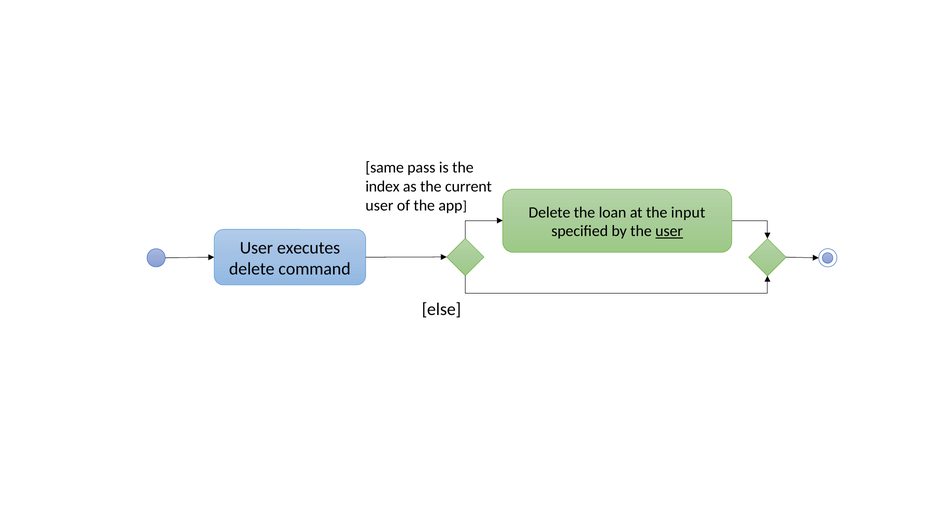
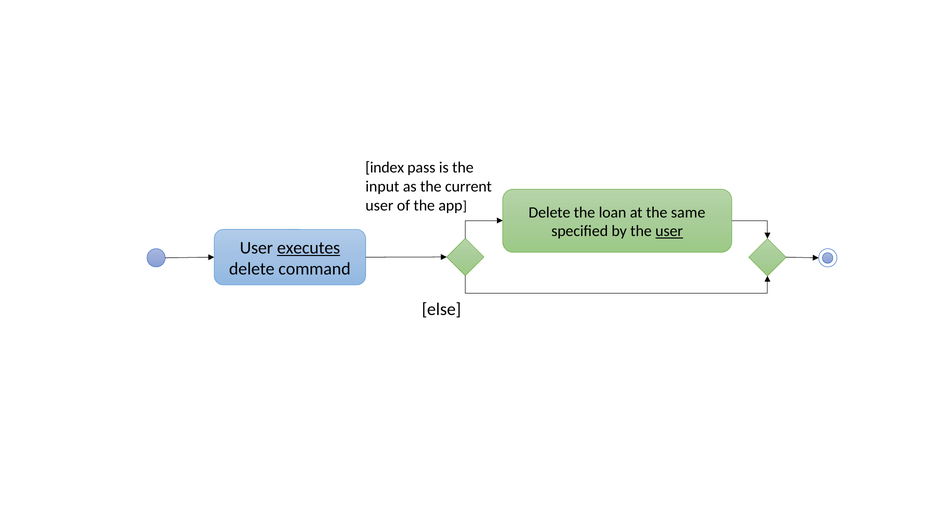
same: same -> index
index: index -> input
input: input -> same
executes underline: none -> present
